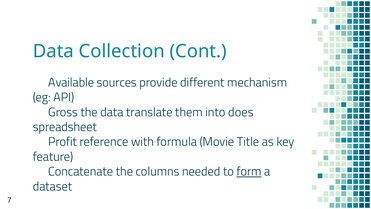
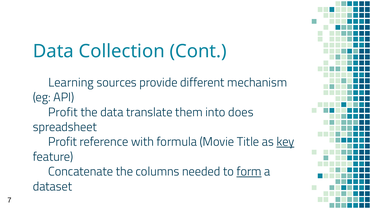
Available: Available -> Learning
Gross at (63, 112): Gross -> Profit
key underline: none -> present
